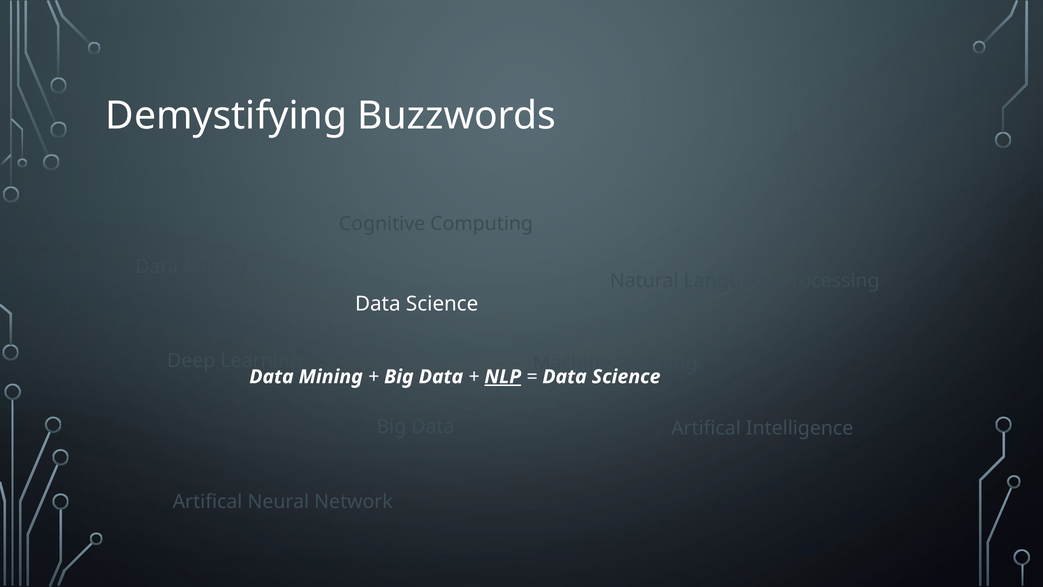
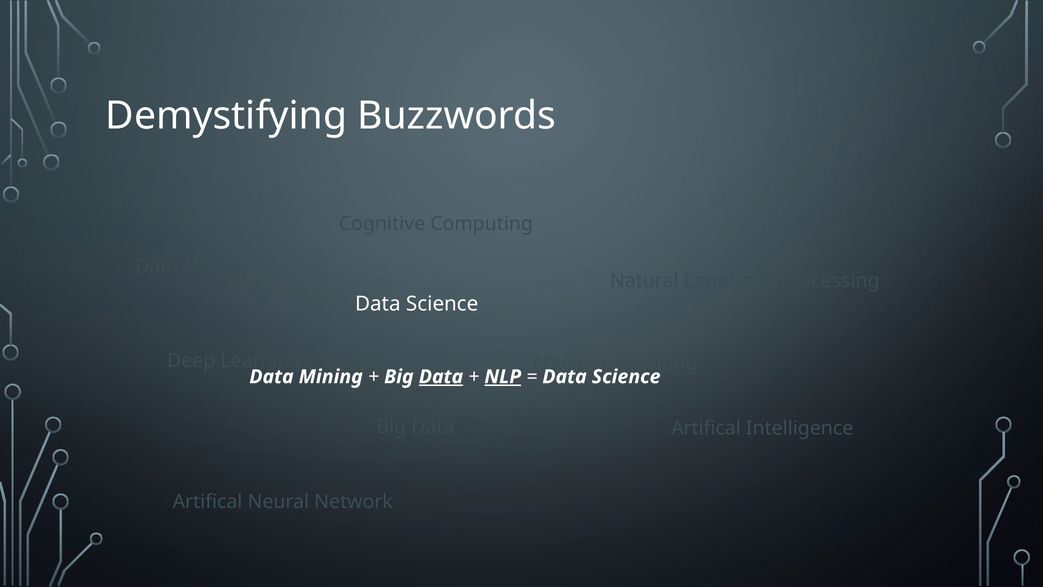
Data at (441, 377) underline: none -> present
